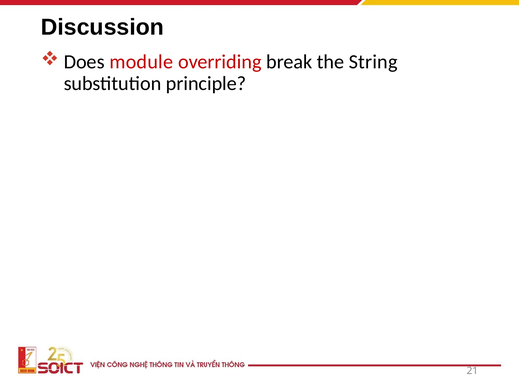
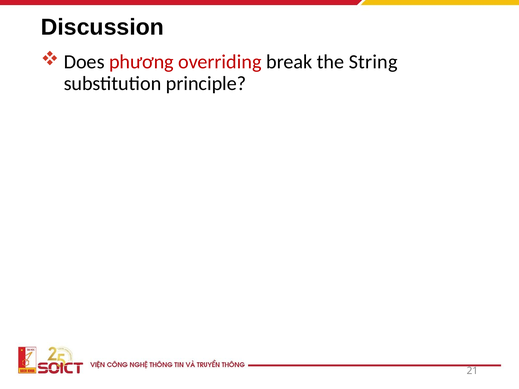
module: module -> phương
